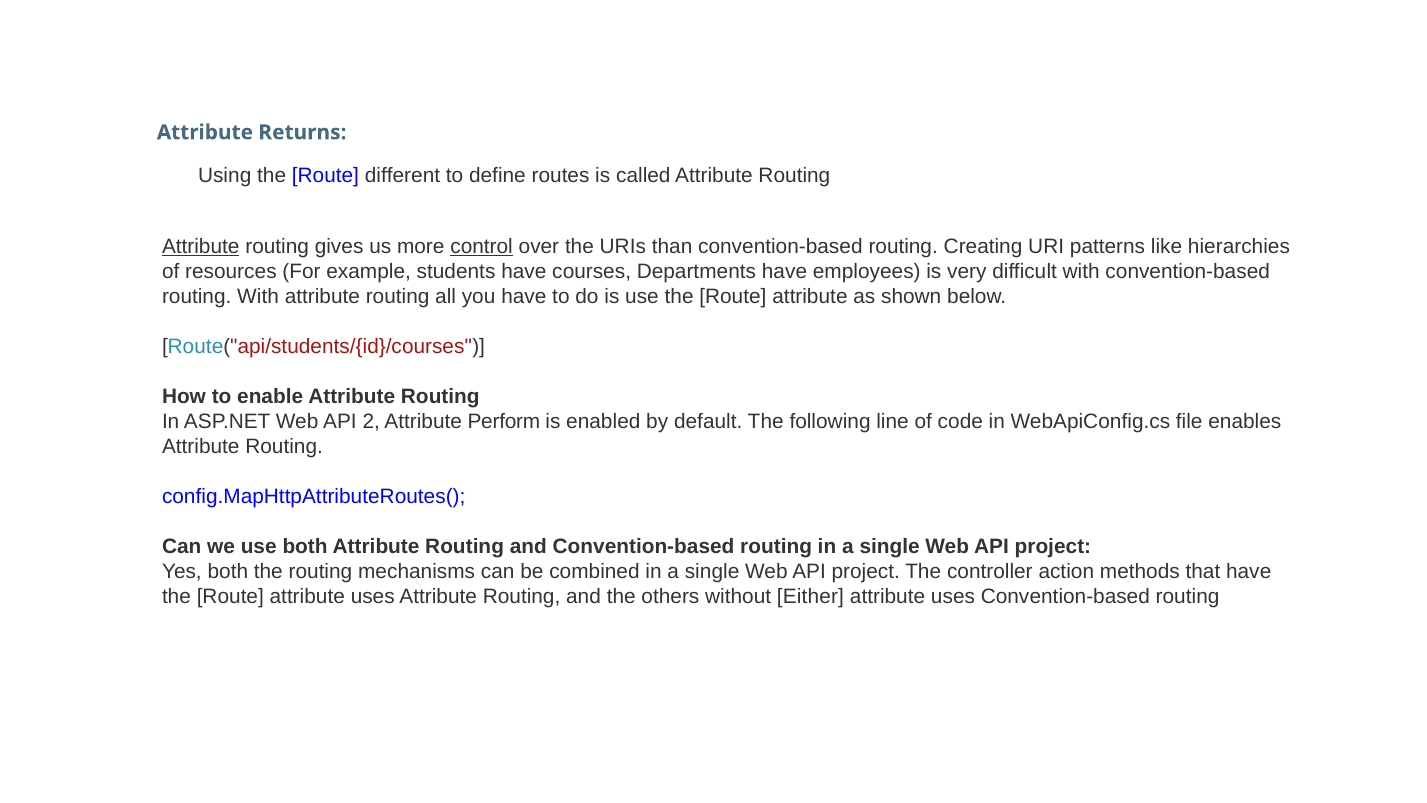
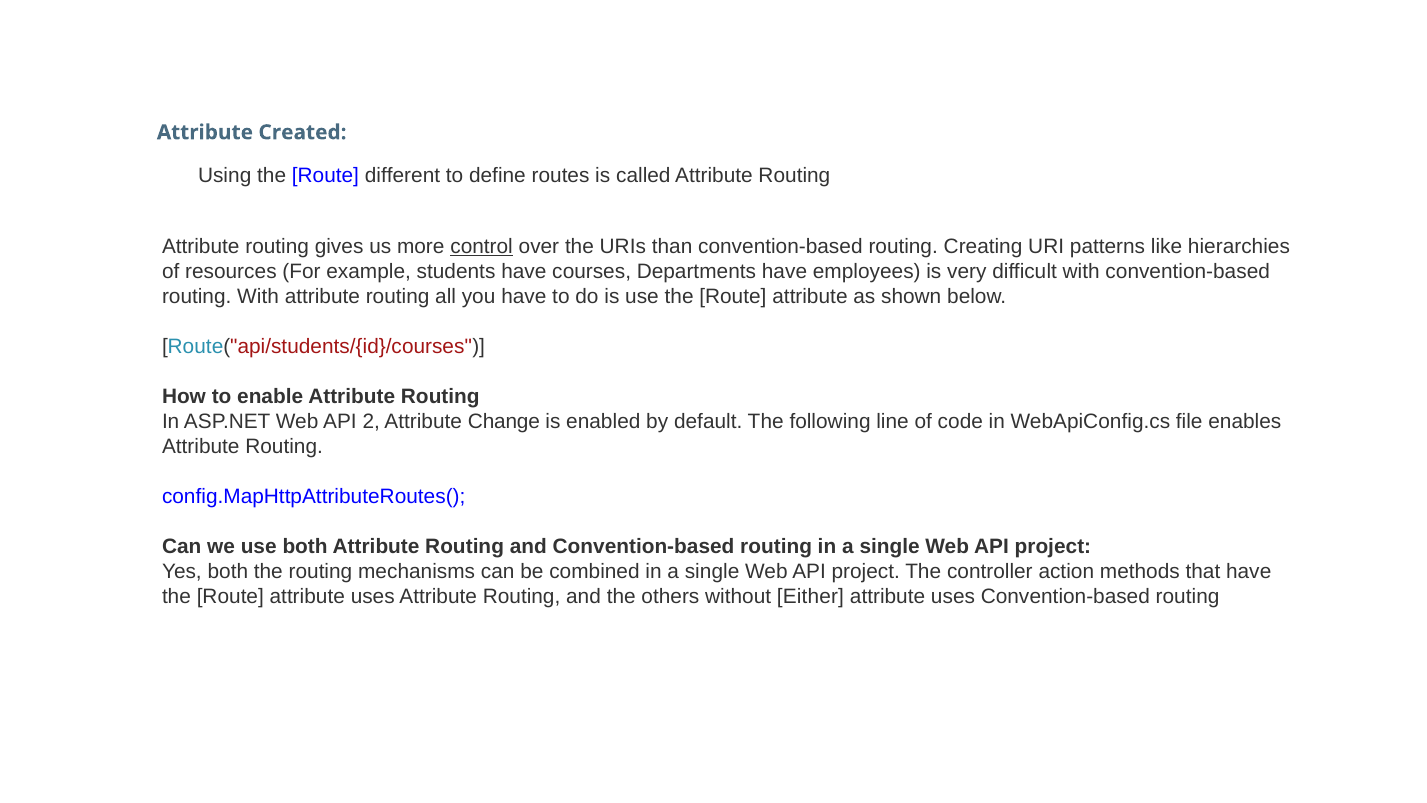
Returns: Returns -> Created
Attribute at (201, 247) underline: present -> none
Perform: Perform -> Change
